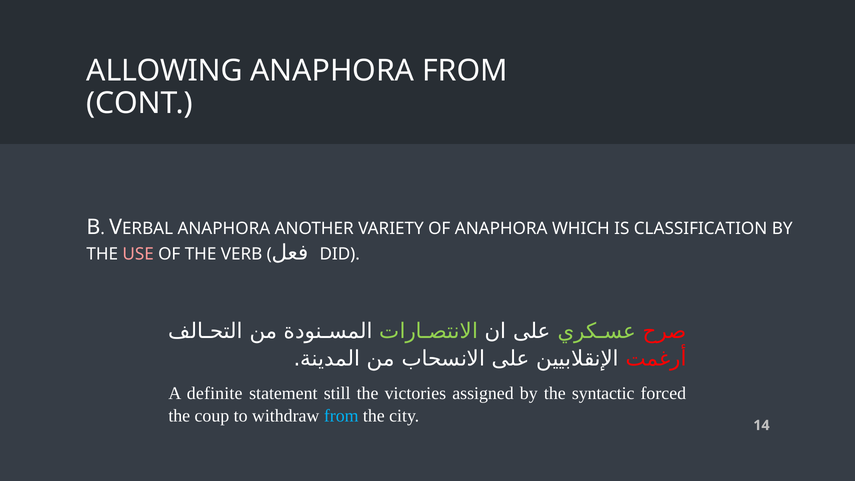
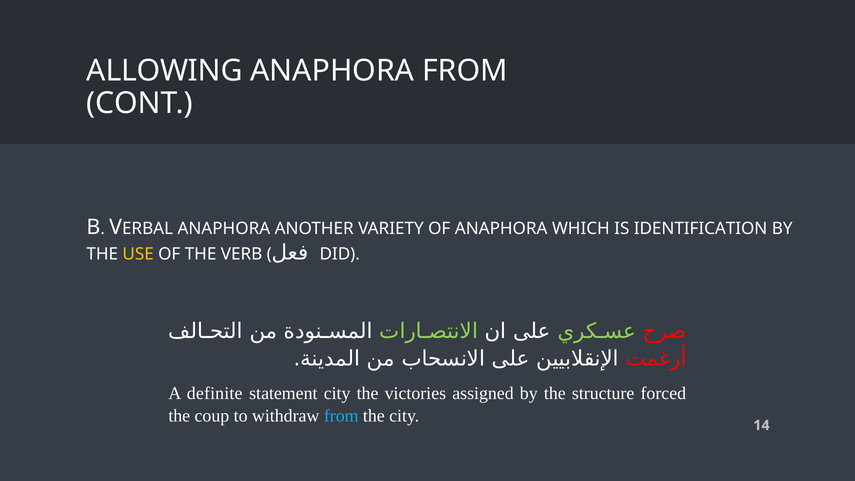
CLASSIFICATION: CLASSIFICATION -> IDENTIFICATION
USE colour: pink -> yellow
statement still: still -> city
syntactic: syntactic -> structure
